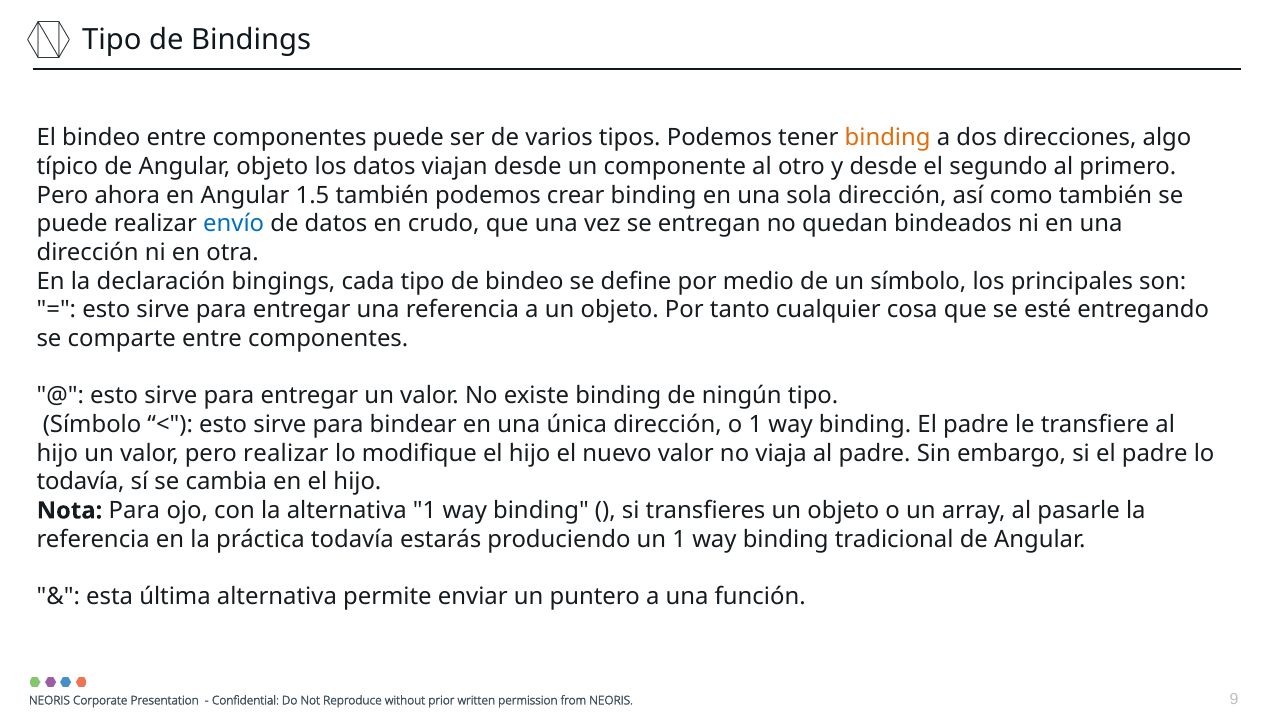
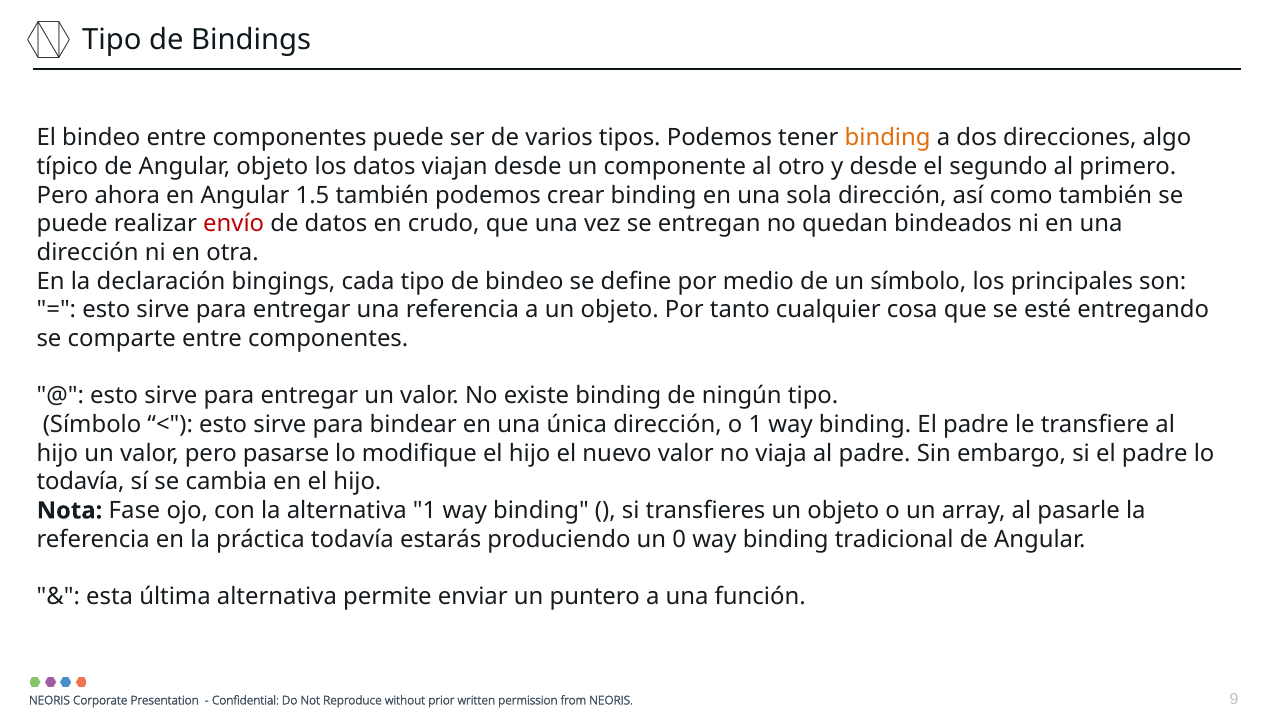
envío colour: blue -> red
pero realizar: realizar -> pasarse
Nota Para: Para -> Fase
un 1: 1 -> 0
